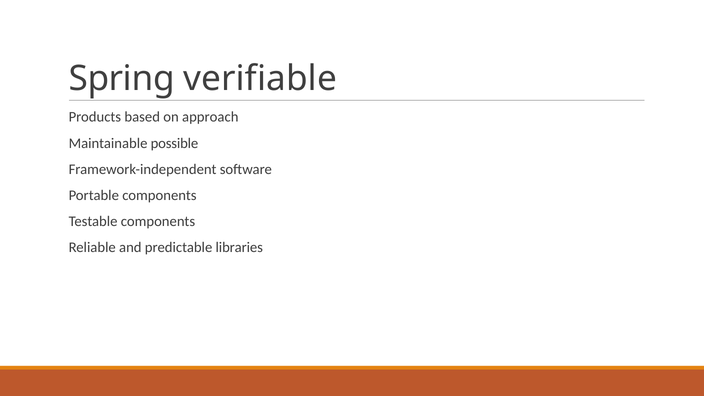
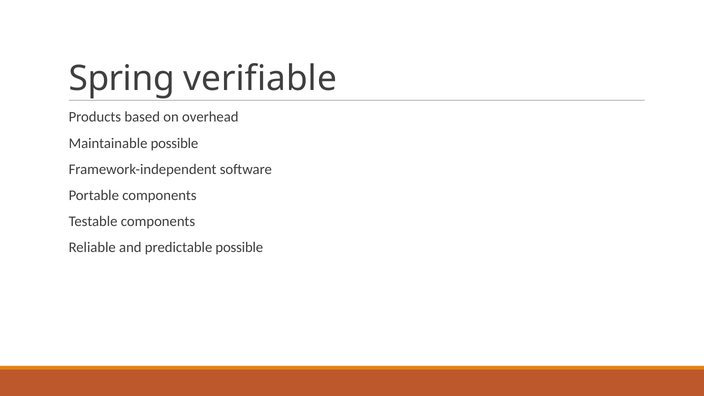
approach: approach -> overhead
predictable libraries: libraries -> possible
